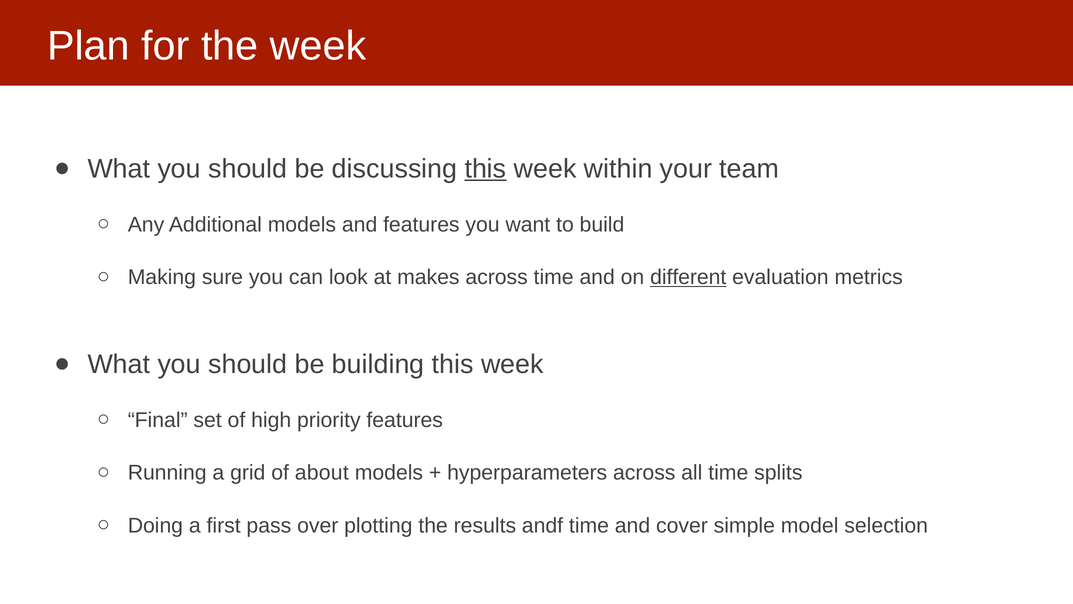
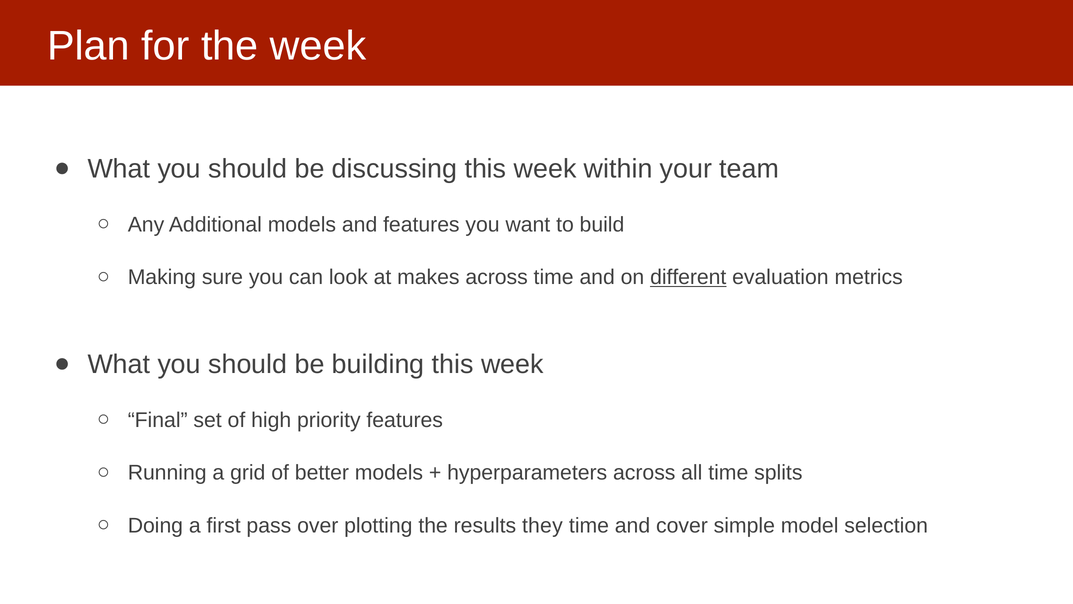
this at (486, 169) underline: present -> none
about: about -> better
andf: andf -> they
